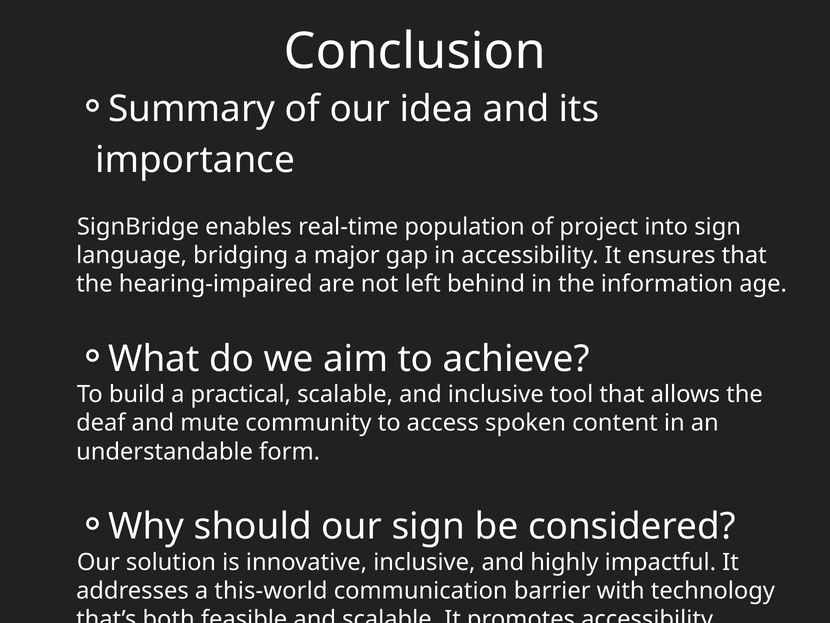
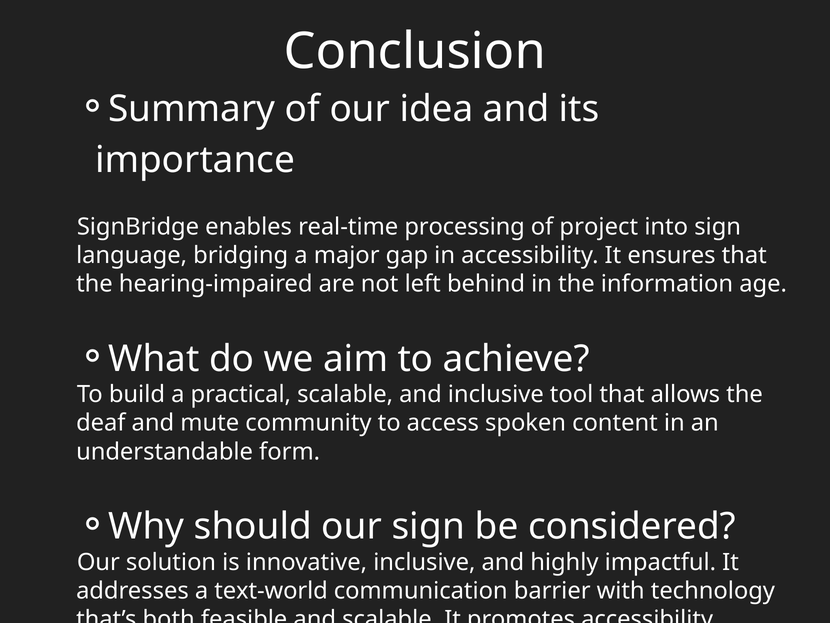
population: population -> processing
this-world: this-world -> text-world
